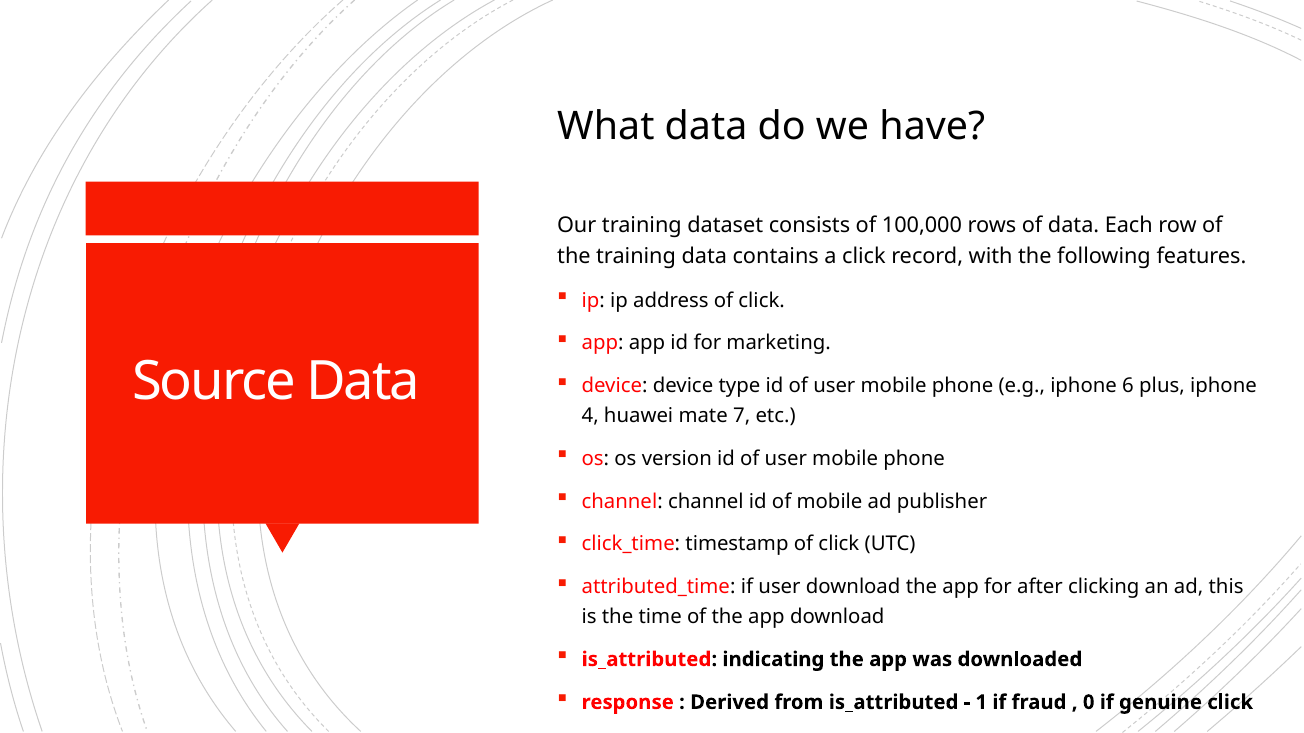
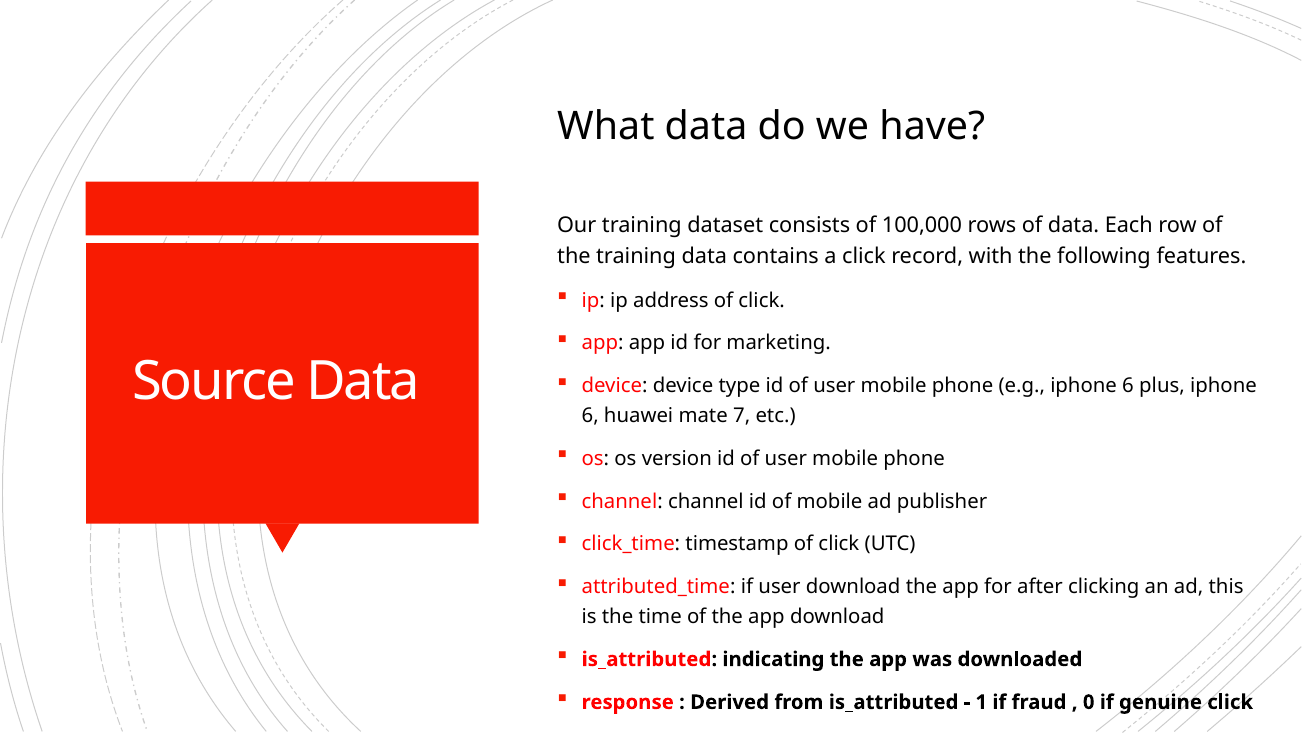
4 at (590, 416): 4 -> 6
